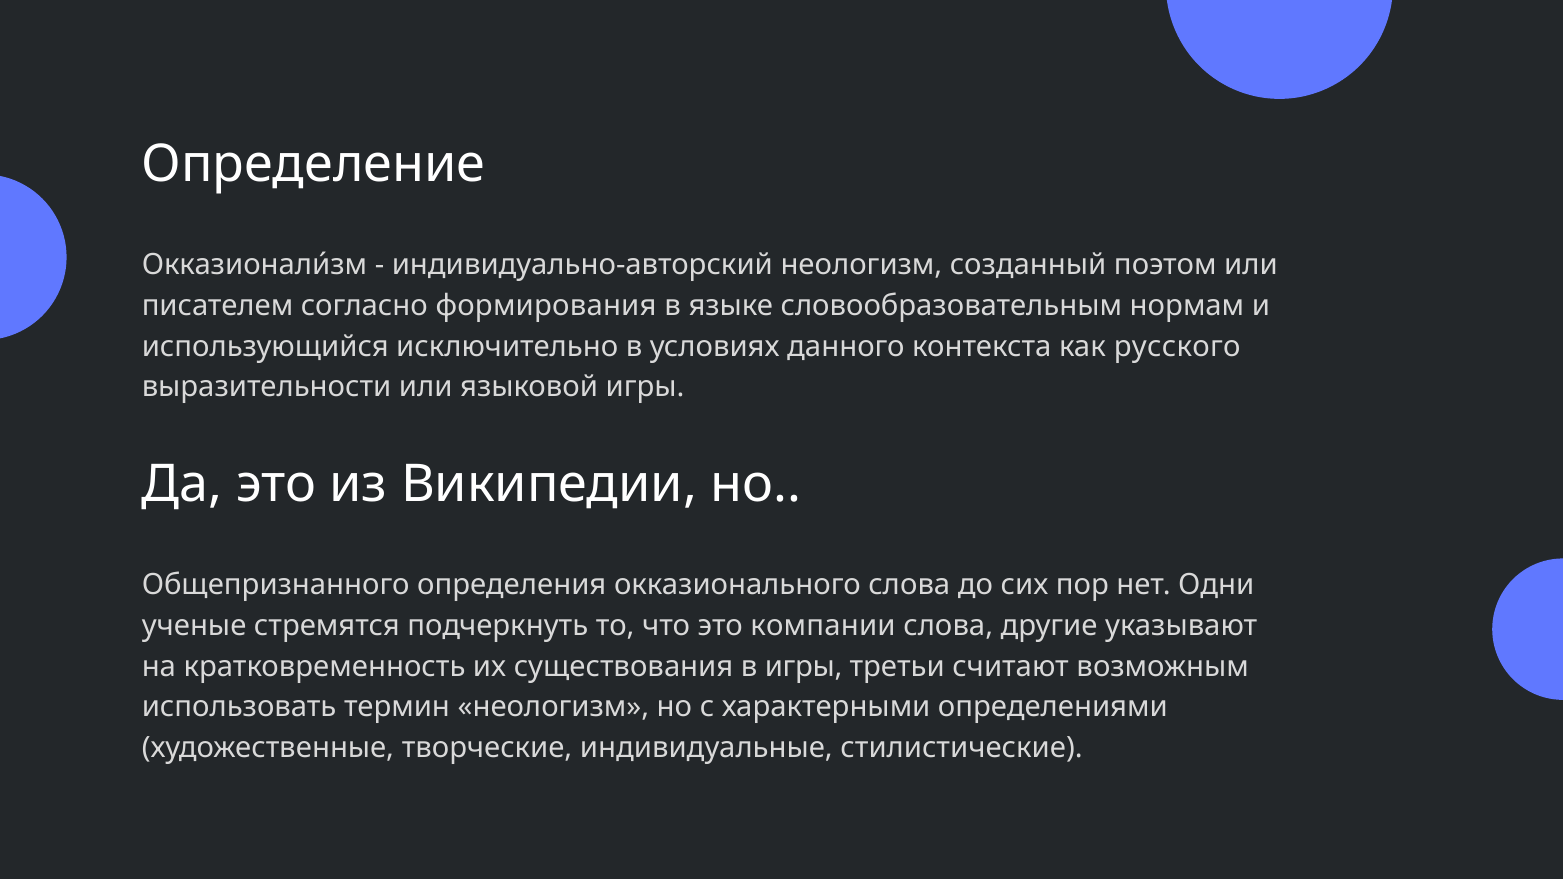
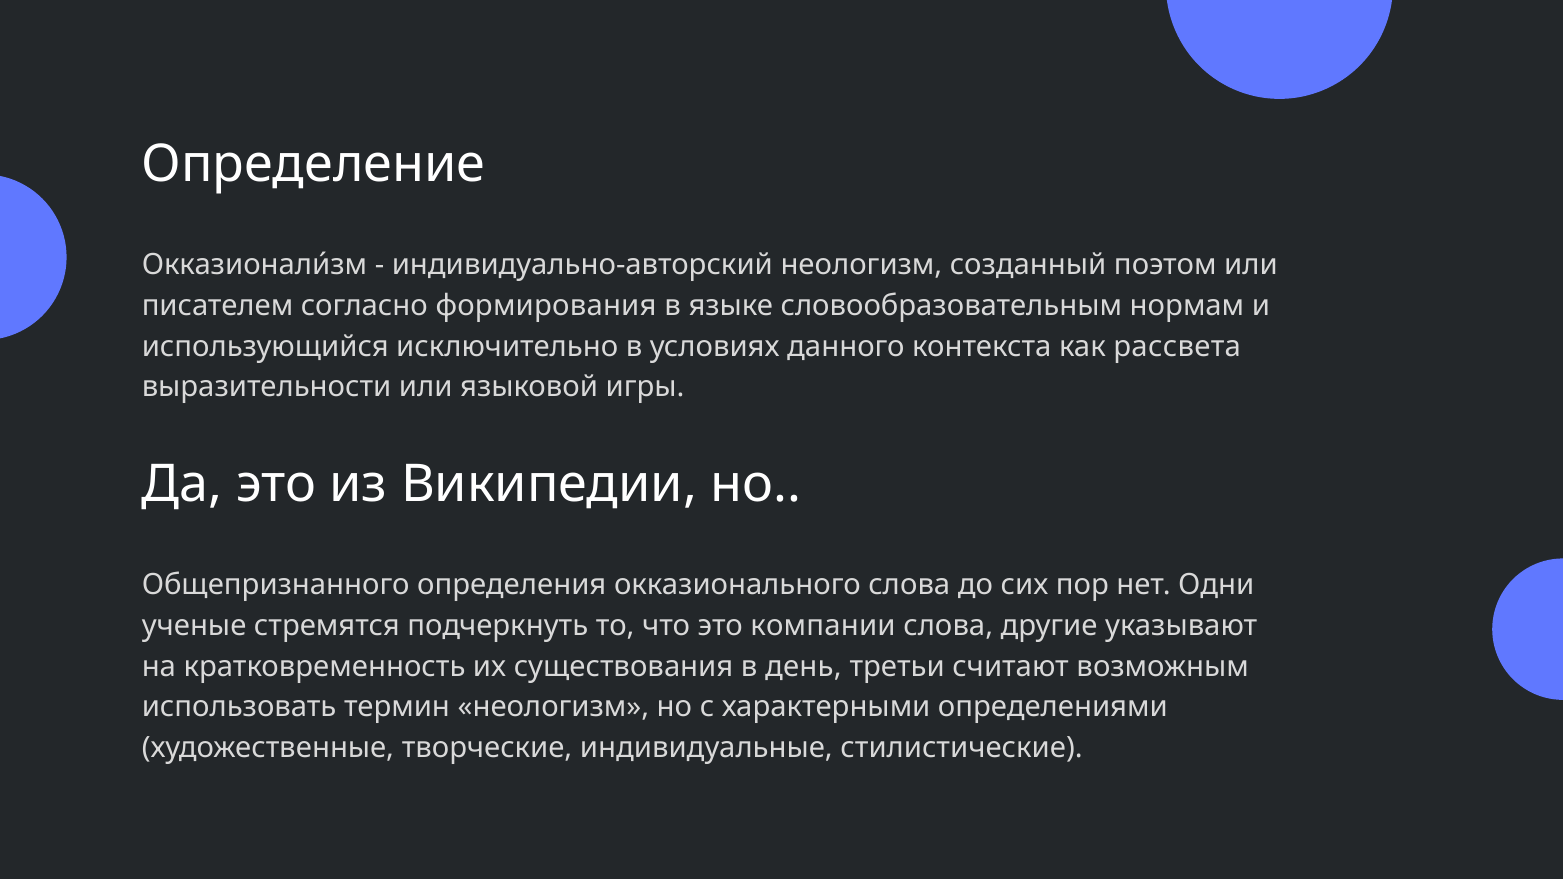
русского: русского -> рассвета
в игры: игры -> день
